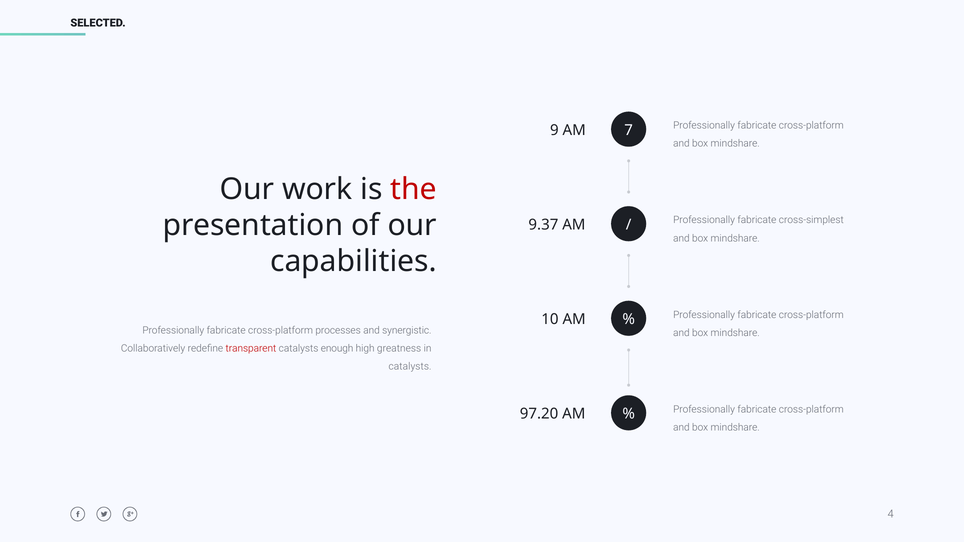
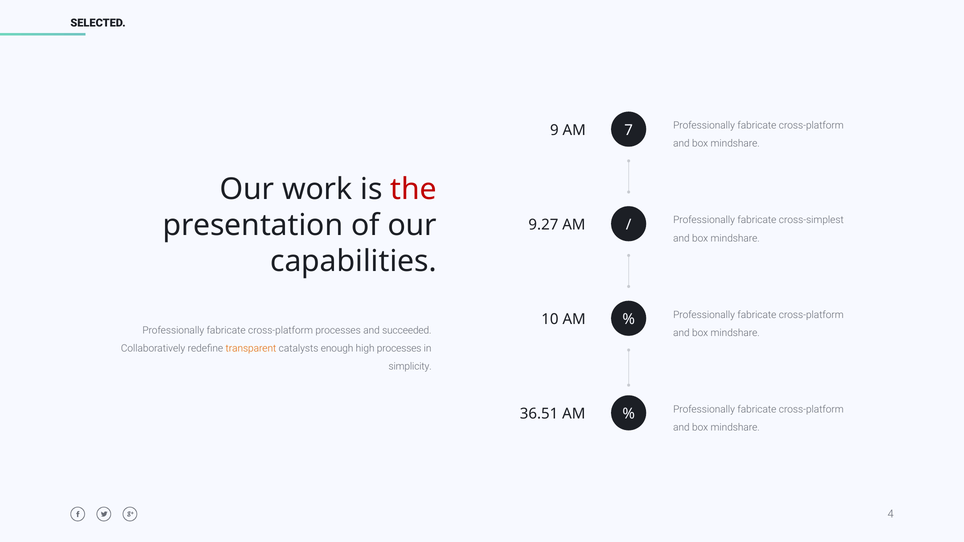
9.37: 9.37 -> 9.27
synergistic: synergistic -> succeeded
transparent colour: red -> orange
high greatness: greatness -> processes
catalysts at (410, 367): catalysts -> simplicity
97.20: 97.20 -> 36.51
